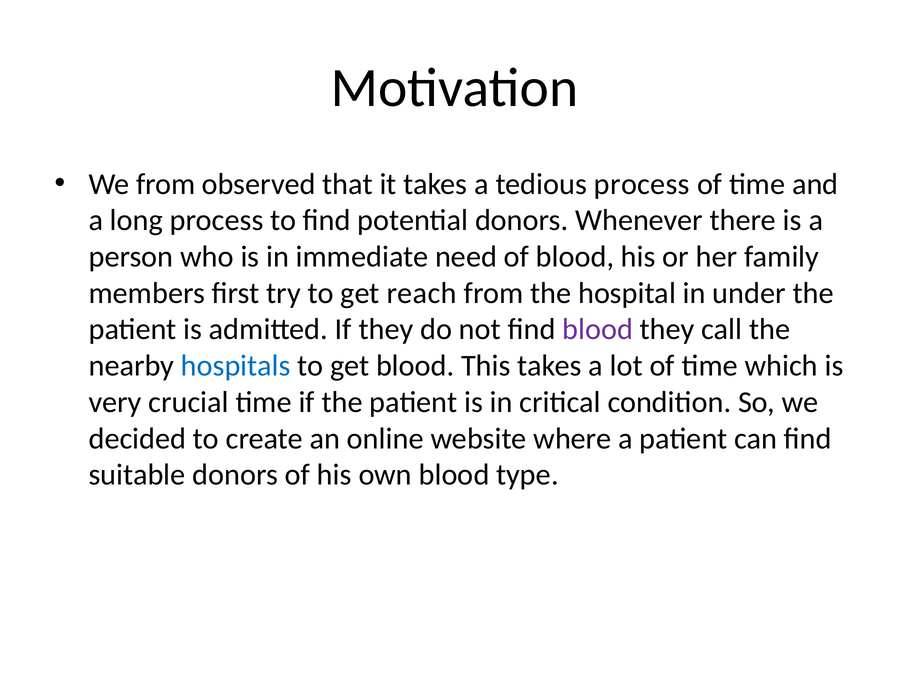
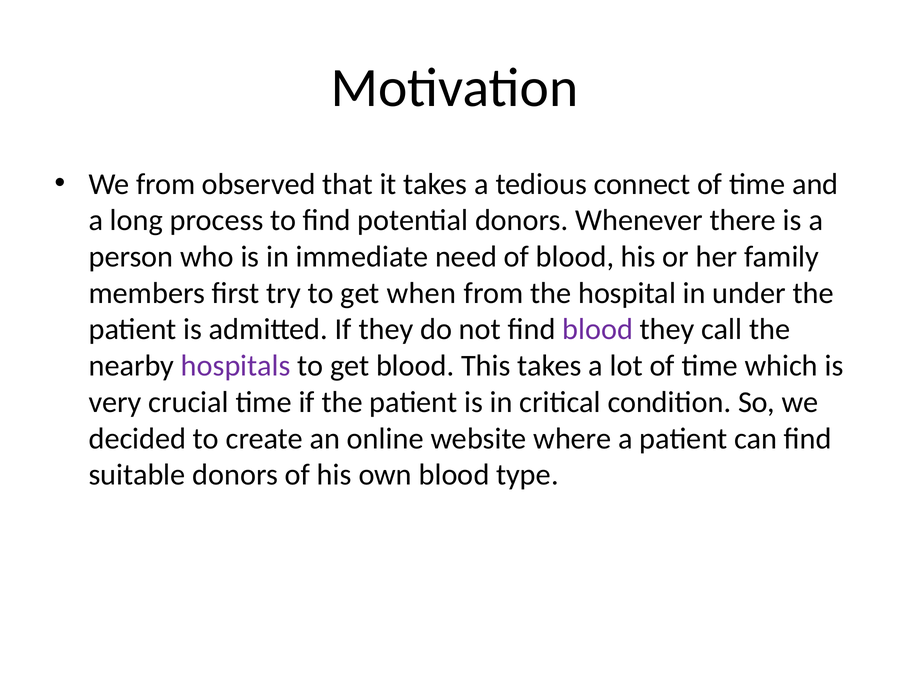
tedious process: process -> connect
reach: reach -> when
hospitals colour: blue -> purple
